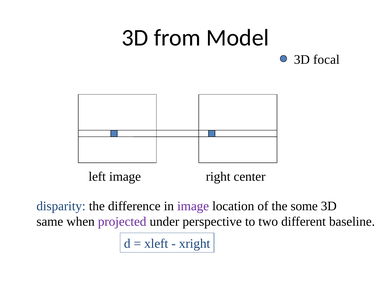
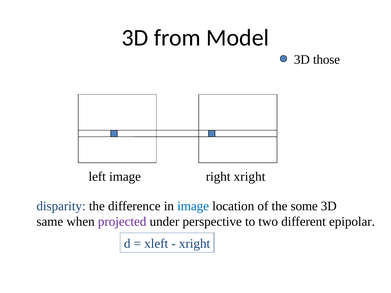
focal: focal -> those
right center: center -> xright
image at (193, 206) colour: purple -> blue
baseline: baseline -> epipolar
